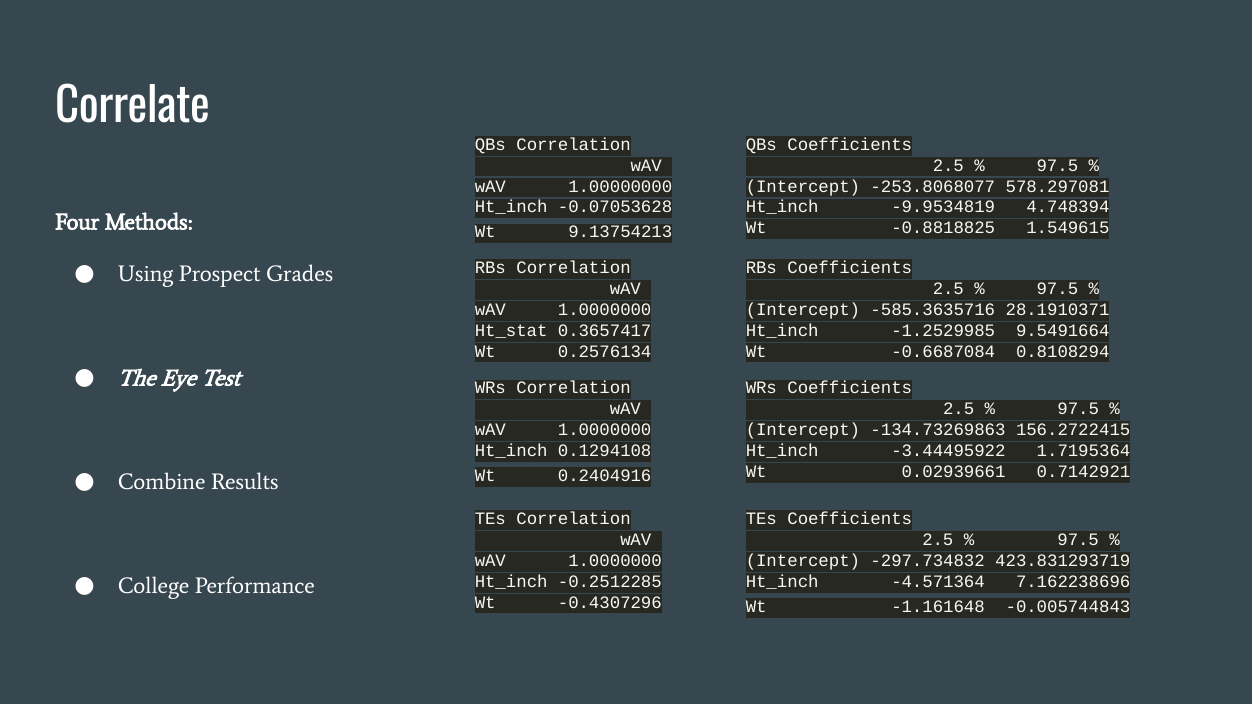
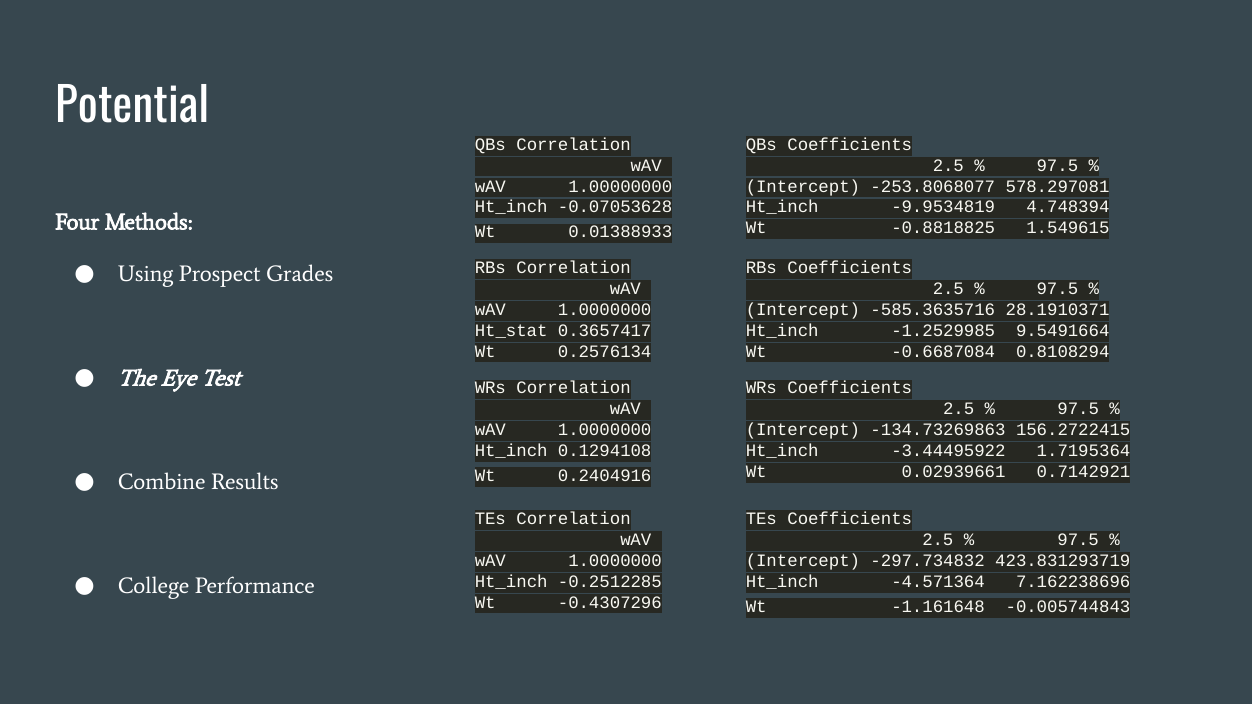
Correlate: Correlate -> Potential
9.13754213: 9.13754213 -> 0.01388933
